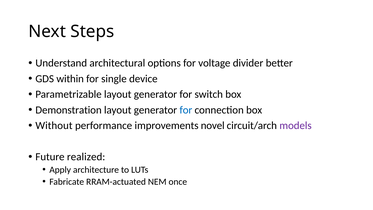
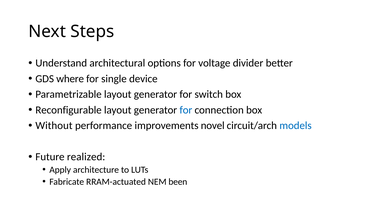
within: within -> where
Demonstration: Demonstration -> Reconfigurable
models colour: purple -> blue
once: once -> been
